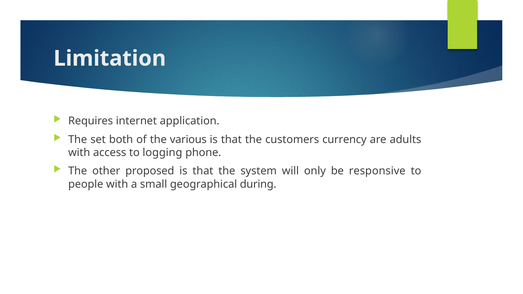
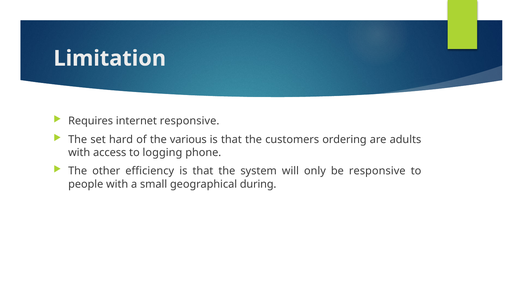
internet application: application -> responsive
both: both -> hard
currency: currency -> ordering
proposed: proposed -> efficiency
